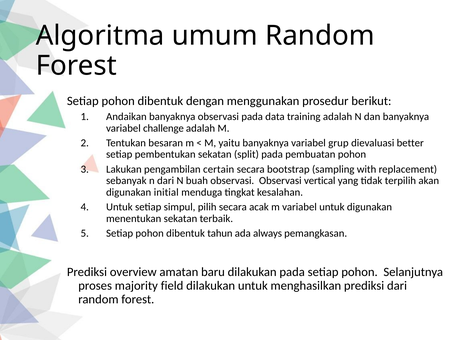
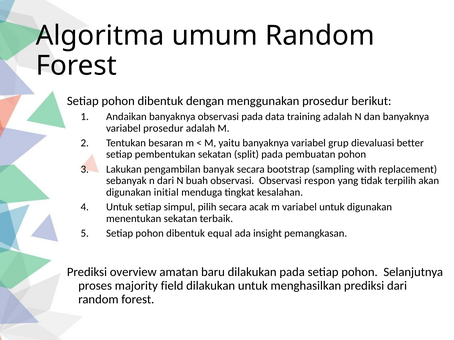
variabel challenge: challenge -> prosedur
certain: certain -> banyak
vertical: vertical -> respon
tahun: tahun -> equal
always: always -> insight
